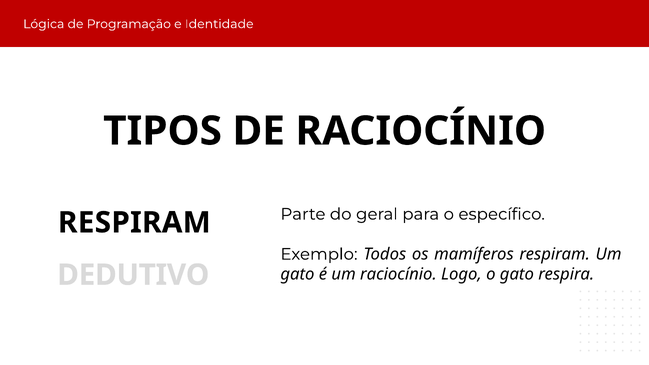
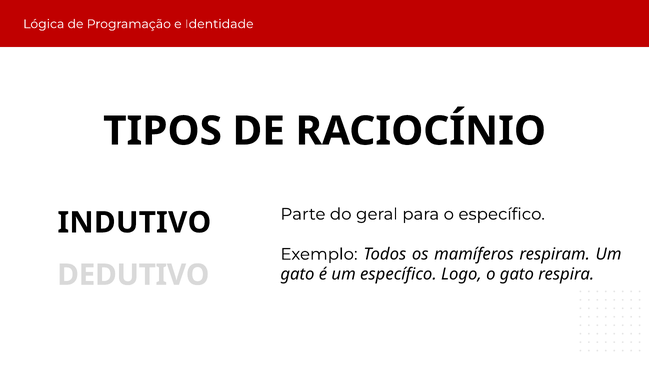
RESPIRAM at (134, 223): RESPIRAM -> INDUTIVO
um raciocínio: raciocínio -> específico
